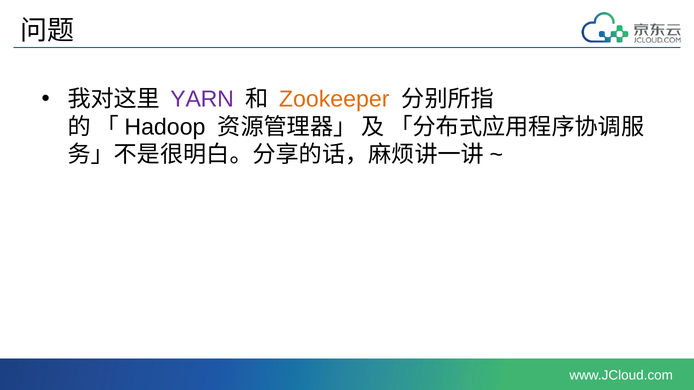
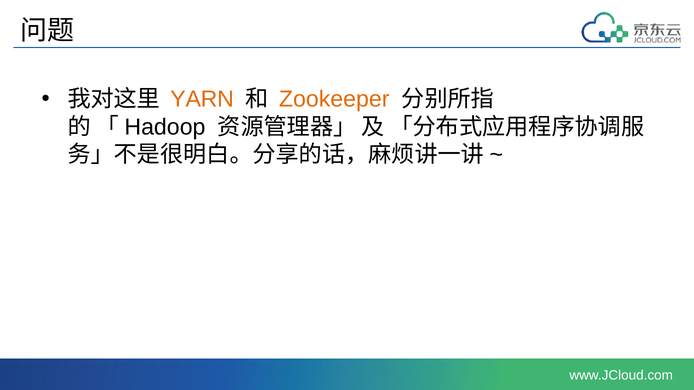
YARN colour: purple -> orange
